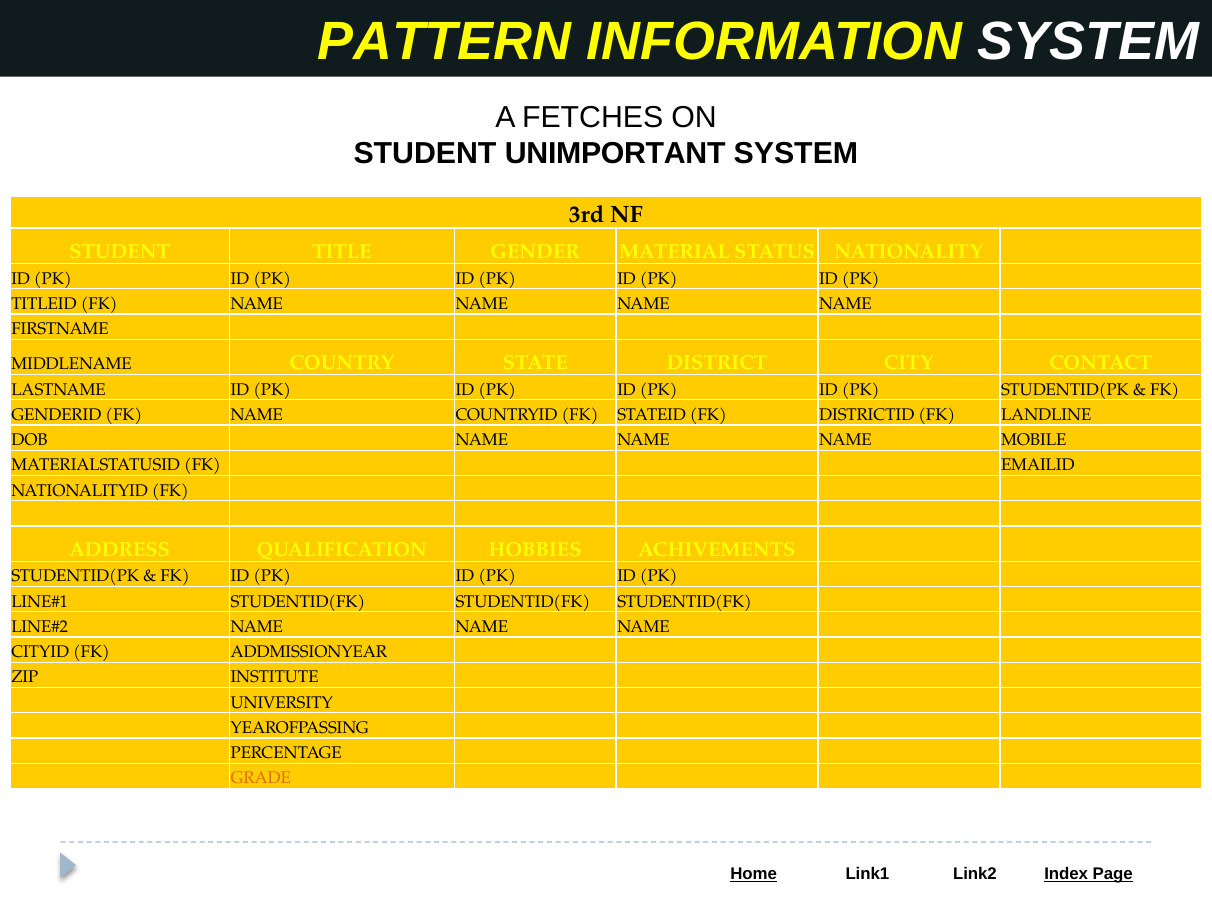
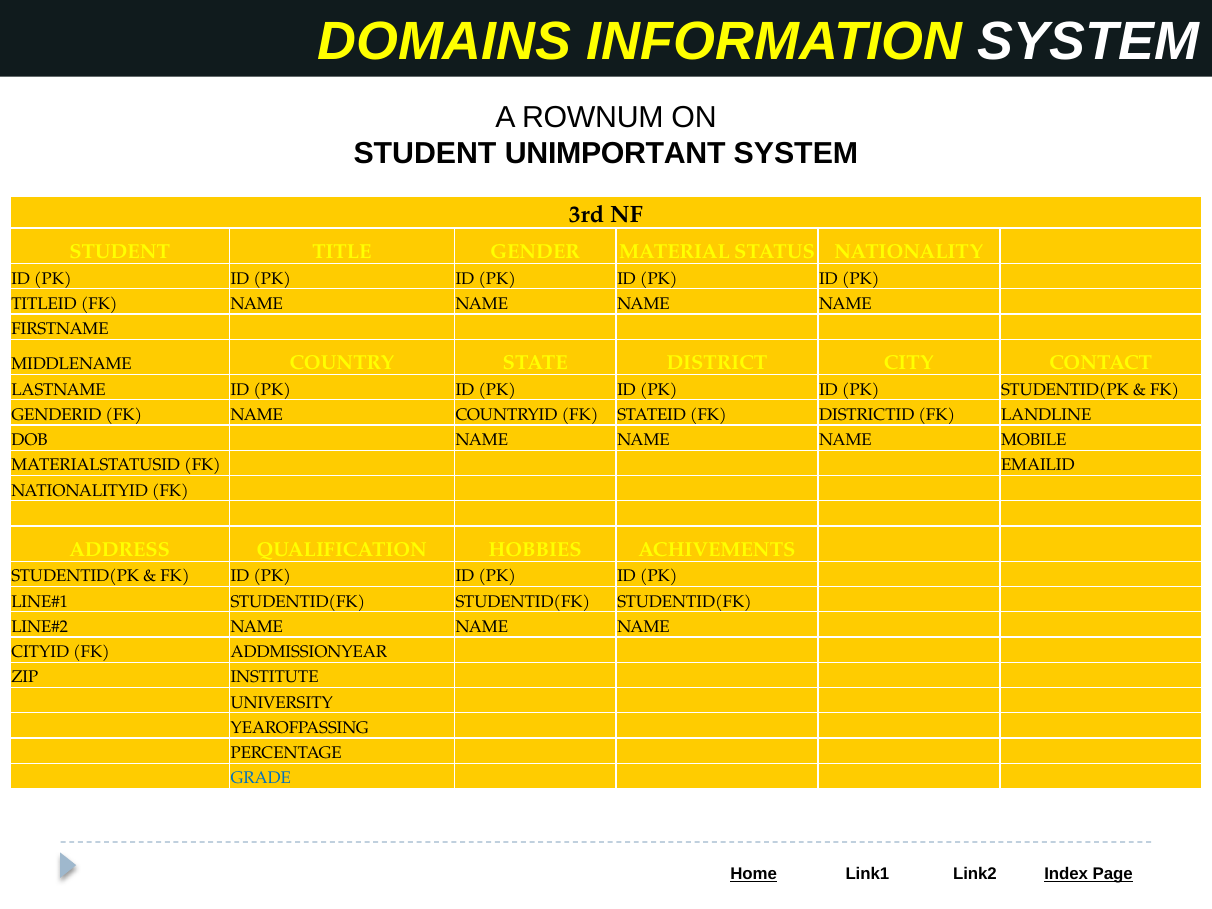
PATTERN: PATTERN -> DOMAINS
FETCHES: FETCHES -> ROWNUM
GRADE colour: orange -> blue
